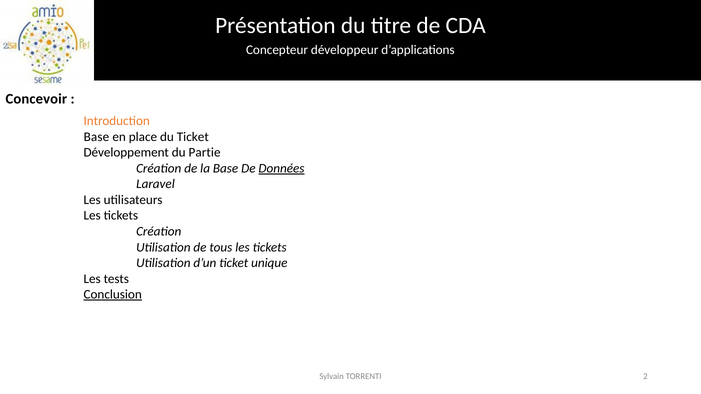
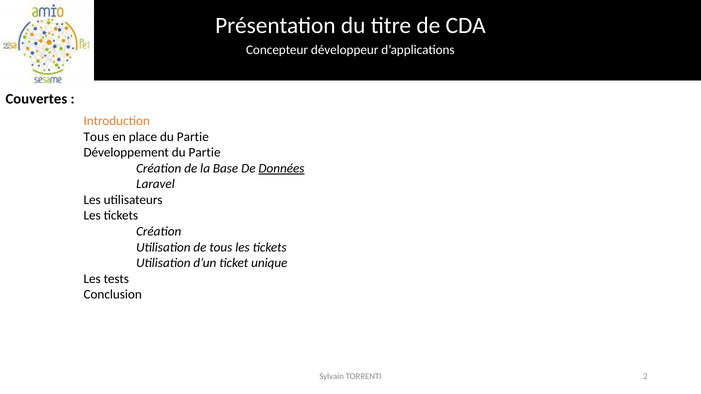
Concevoir: Concevoir -> Couvertes
Base at (96, 137): Base -> Tous
place du Ticket: Ticket -> Partie
Conclusion underline: present -> none
